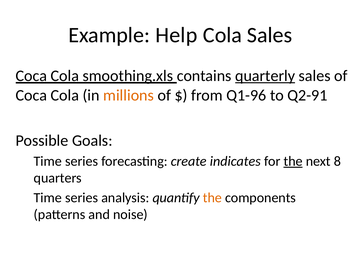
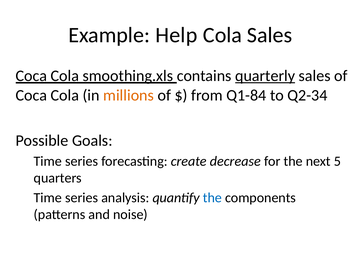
Q1-96: Q1-96 -> Q1-84
Q2-91: Q2-91 -> Q2-34
indicates: indicates -> decrease
the at (293, 161) underline: present -> none
8: 8 -> 5
the at (212, 197) colour: orange -> blue
